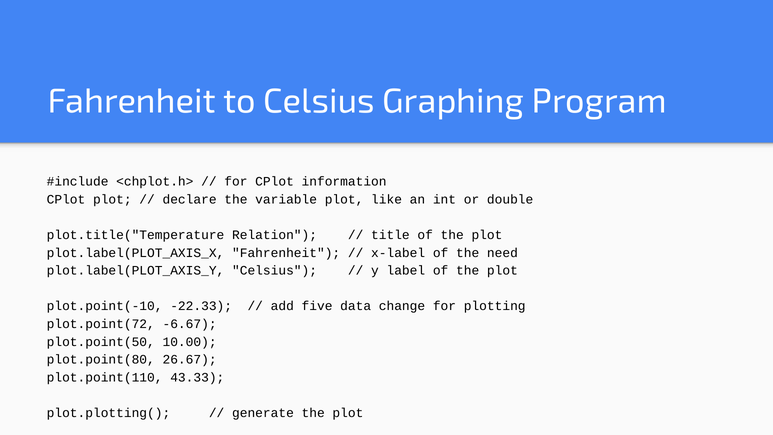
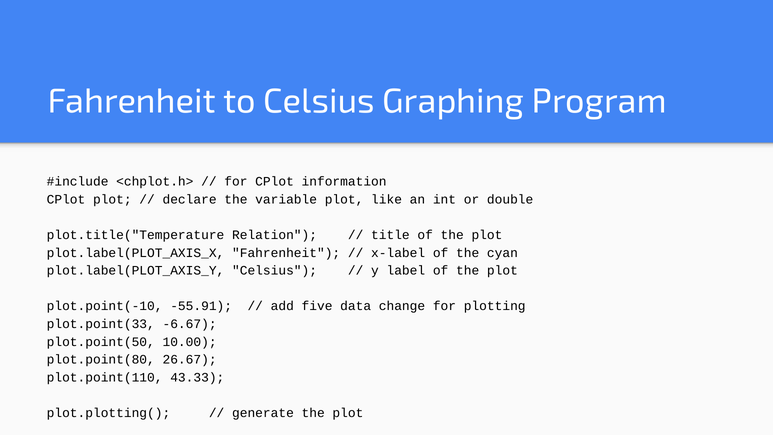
need: need -> cyan
-22.33: -22.33 -> -55.91
plot.point(72: plot.point(72 -> plot.point(33
